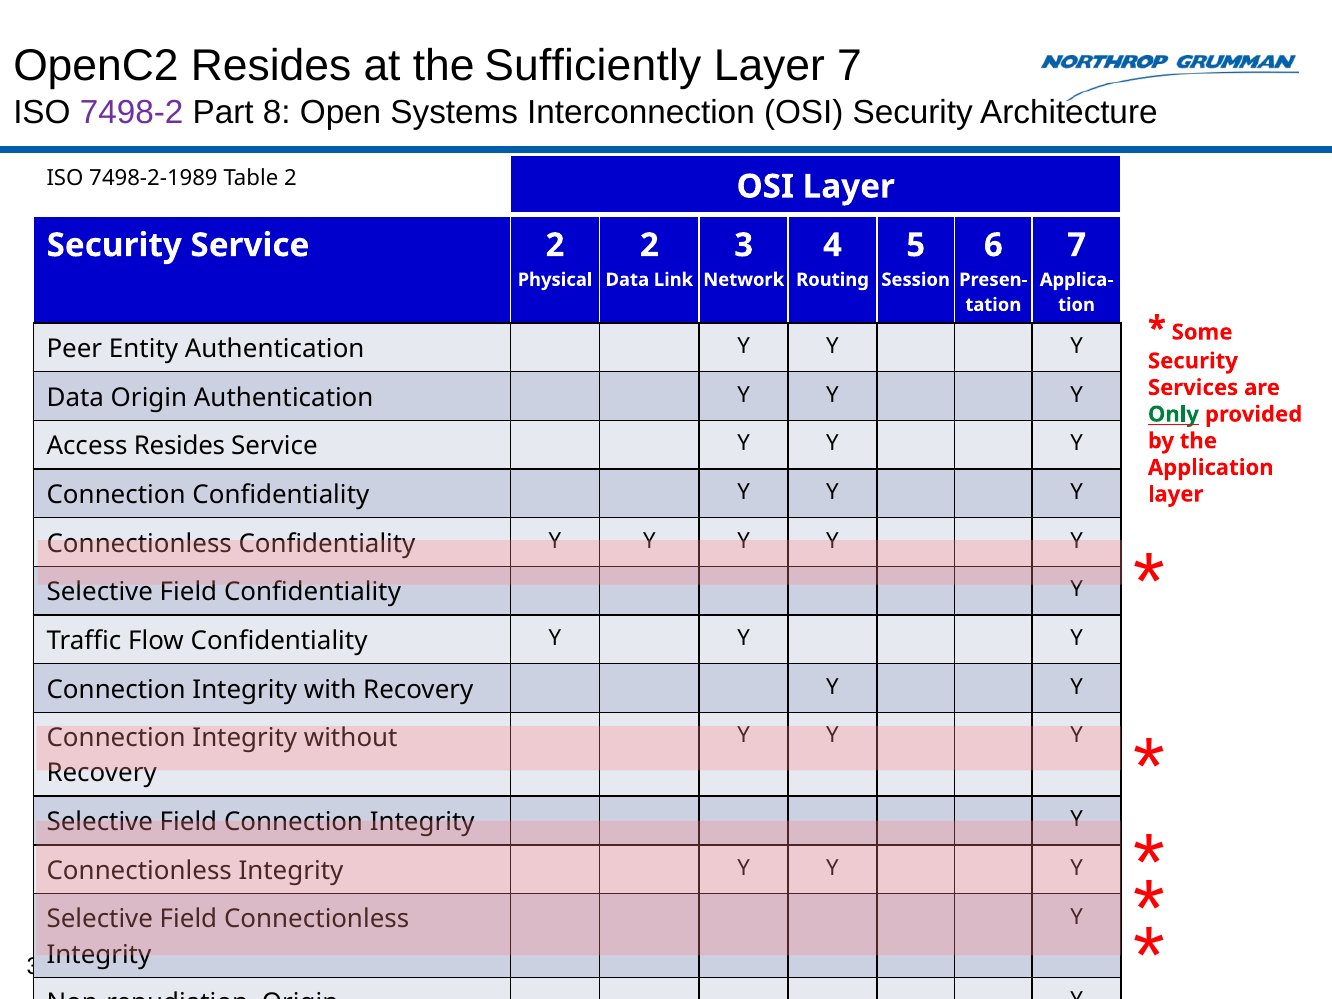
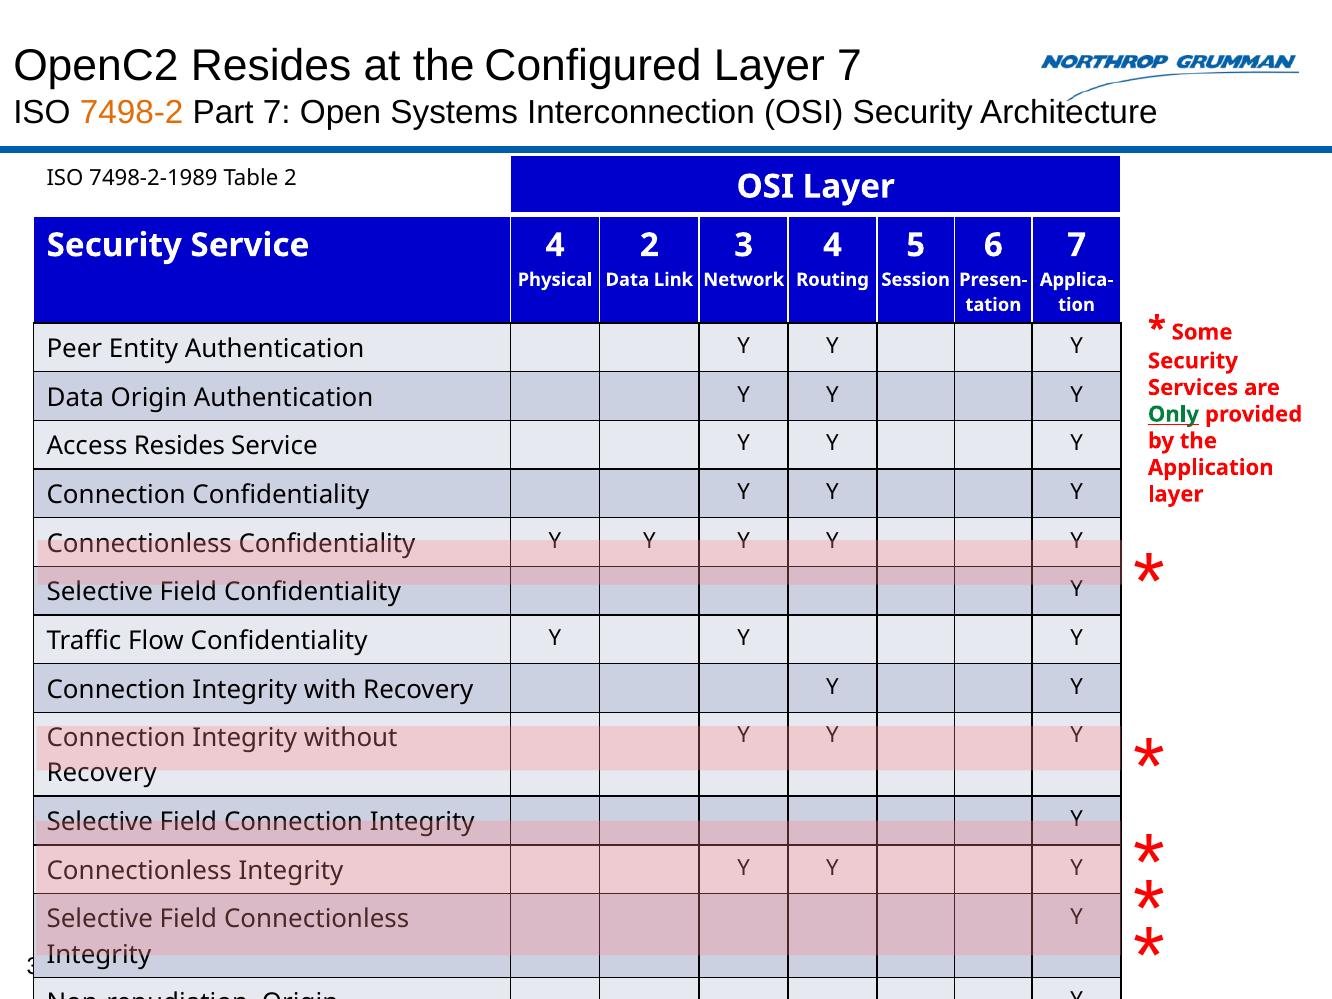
Sufficiently: Sufficiently -> Configured
7498-2 colour: purple -> orange
Part 8: 8 -> 7
Service 2: 2 -> 4
